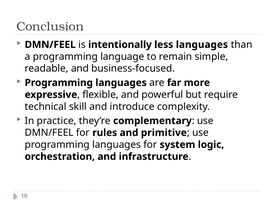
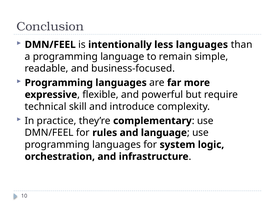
and primitive: primitive -> language
